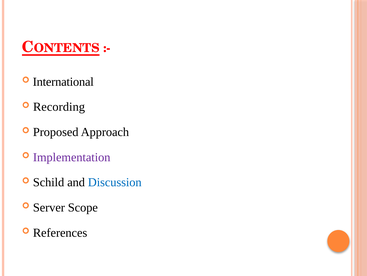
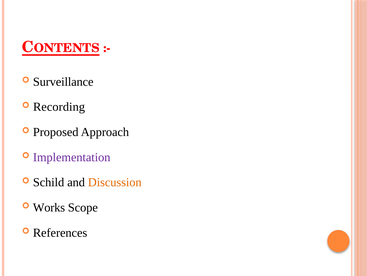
International: International -> Surveillance
Discussion colour: blue -> orange
Server: Server -> Works
